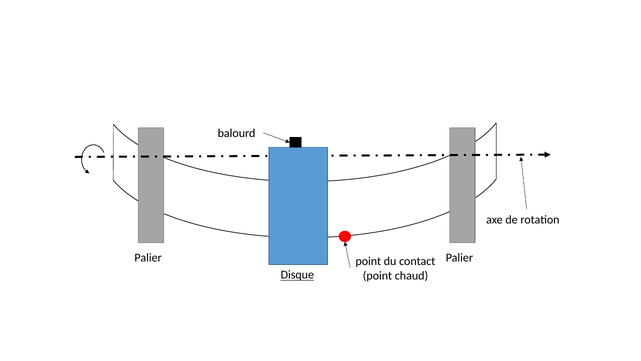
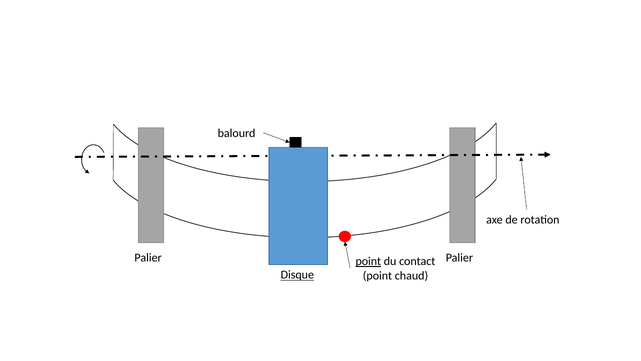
point at (368, 261) underline: none -> present
